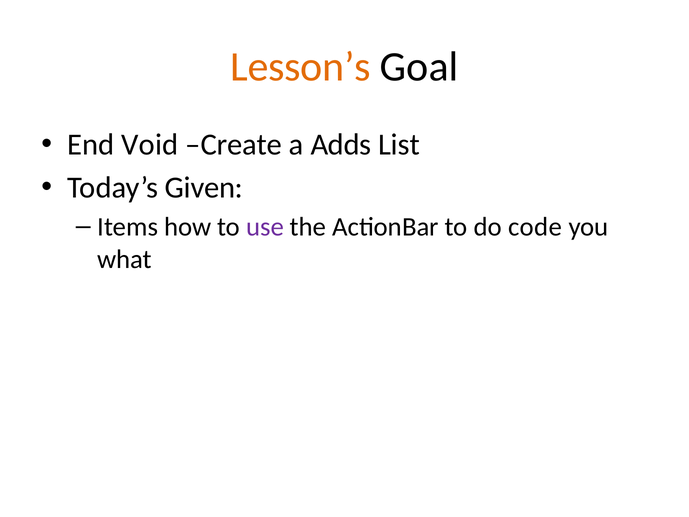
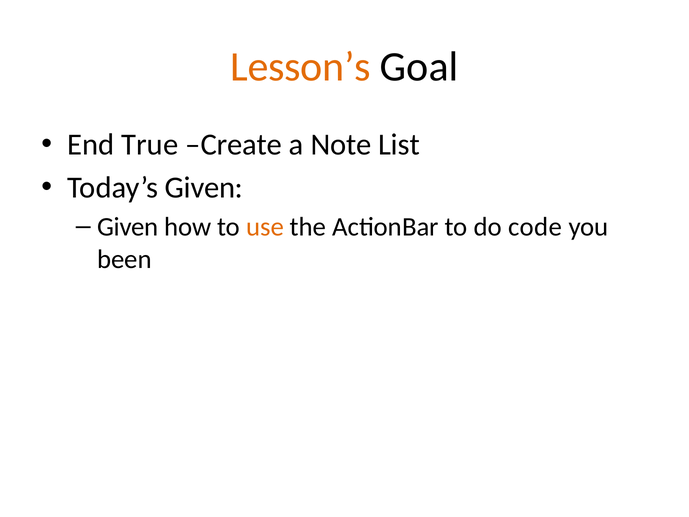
Void: Void -> True
Adds: Adds -> Note
Items at (128, 227): Items -> Given
use colour: purple -> orange
what: what -> been
